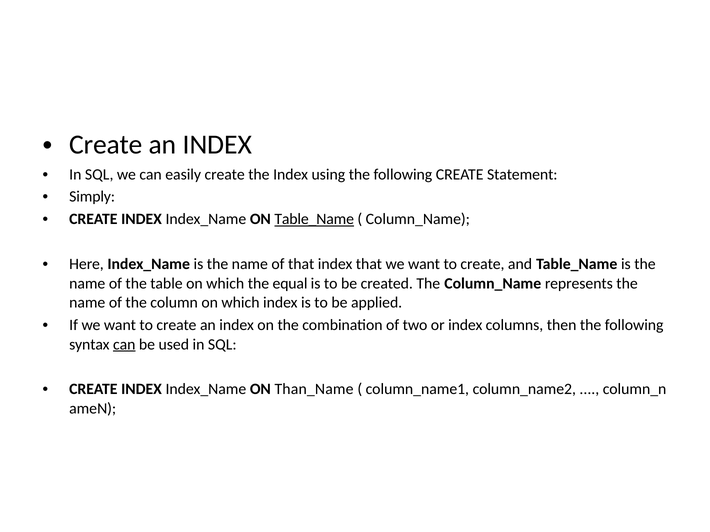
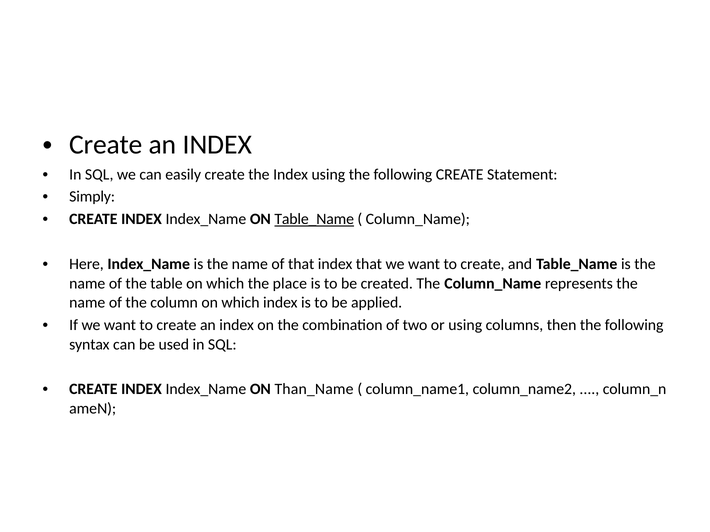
equal: equal -> place
or index: index -> using
can at (124, 345) underline: present -> none
